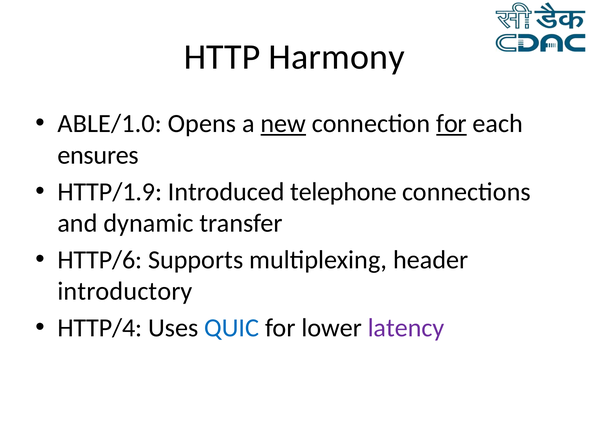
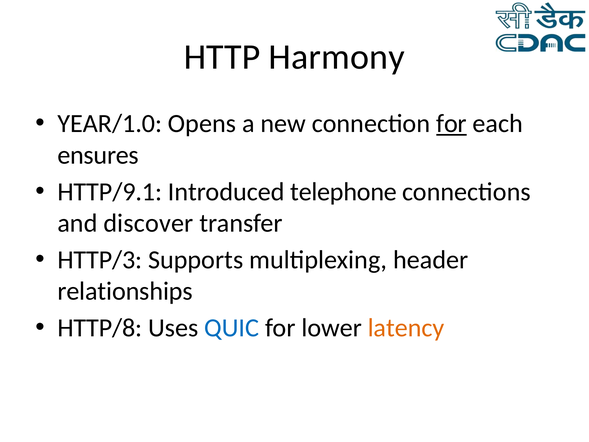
ABLE/1.0: ABLE/1.0 -> YEAR/1.0
new underline: present -> none
HTTP/1.9: HTTP/1.9 -> HTTP/9.1
dynamic: dynamic -> discover
HTTP/6: HTTP/6 -> HTTP/3
introductory: introductory -> relationships
HTTP/4: HTTP/4 -> HTTP/8
latency colour: purple -> orange
